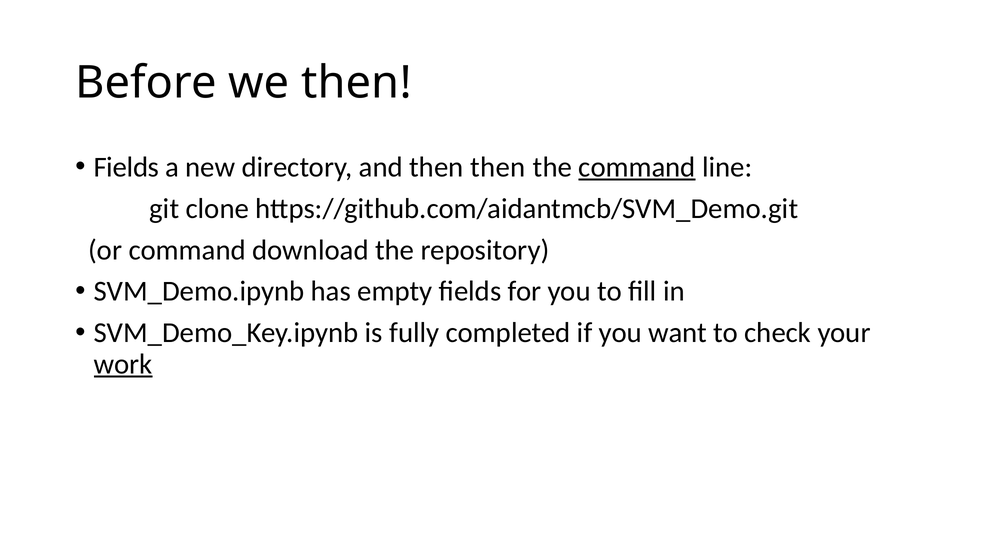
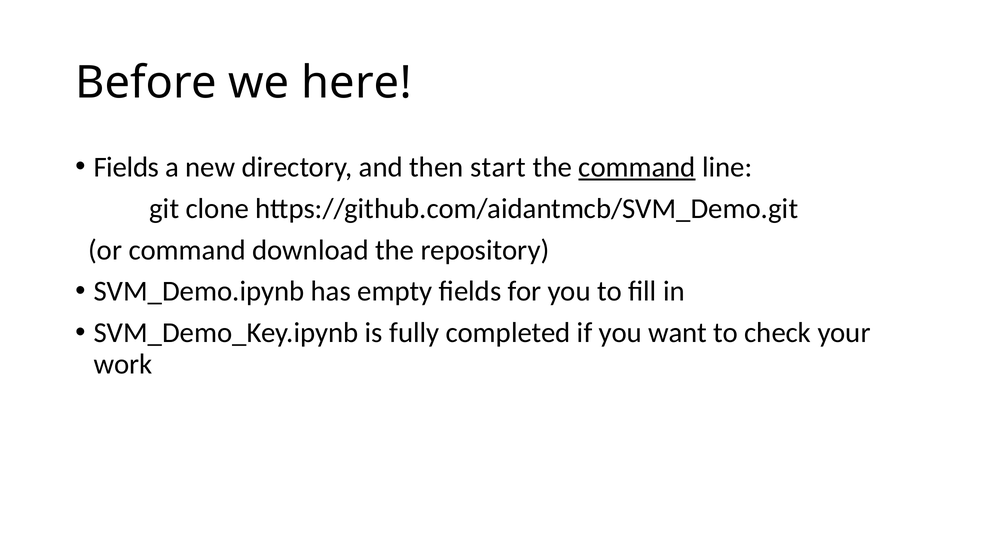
we then: then -> here
then then: then -> start
work underline: present -> none
